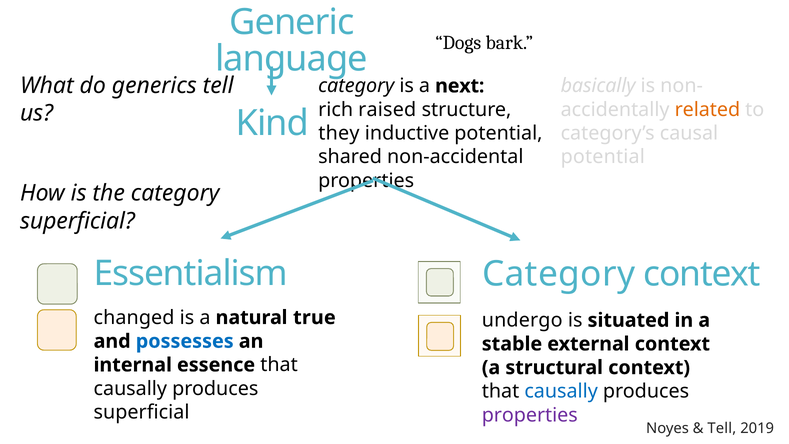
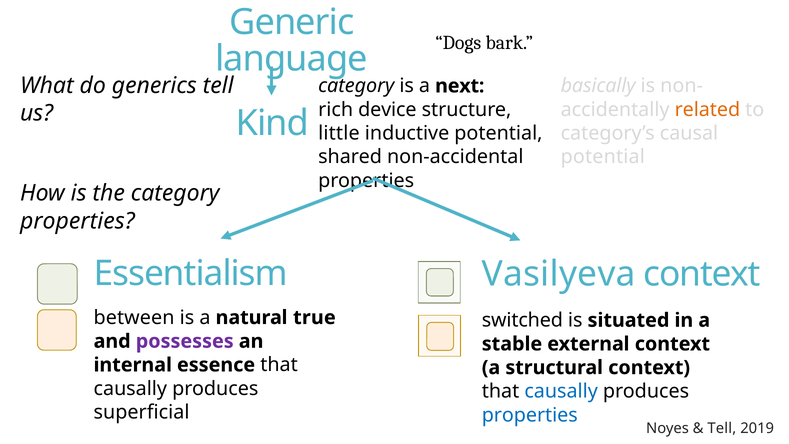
raised: raised -> device
they: they -> little
superficial at (77, 221): superficial -> properties
Category at (559, 274): Category -> Vasilyeva
changed: changed -> between
undergo: undergo -> switched
possesses colour: blue -> purple
properties at (530, 415) colour: purple -> blue
